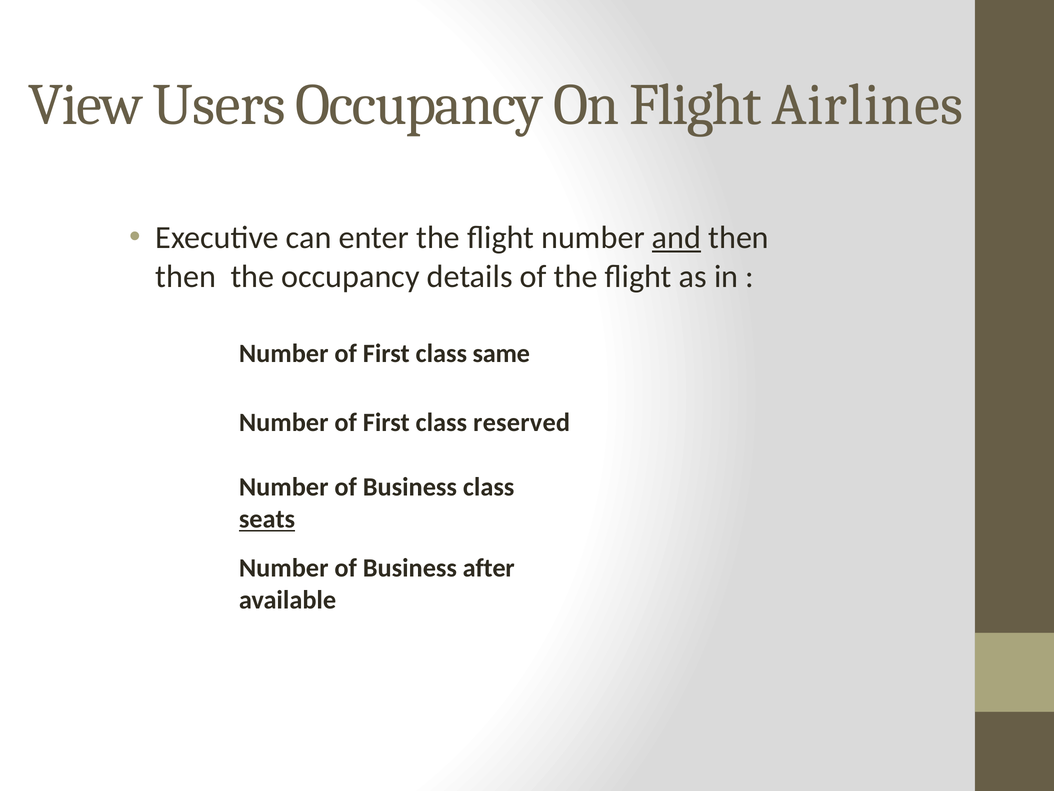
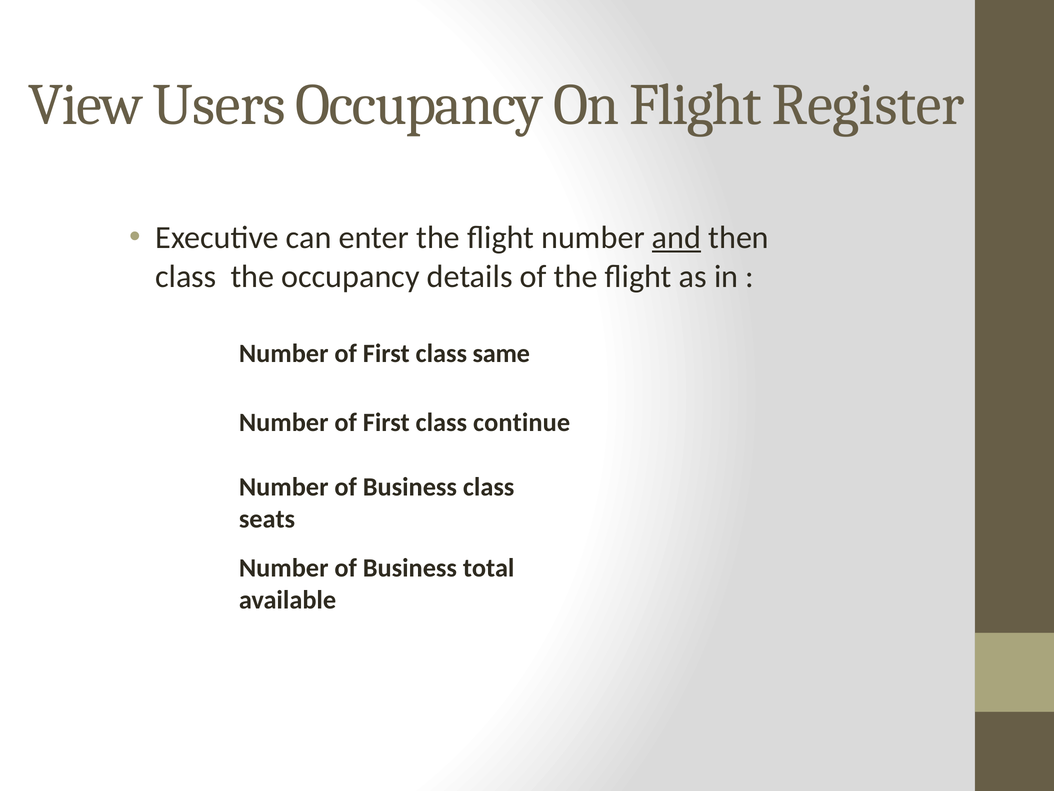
Airlines: Airlines -> Register
then at (186, 276): then -> class
reserved: reserved -> continue
seats underline: present -> none
after: after -> total
